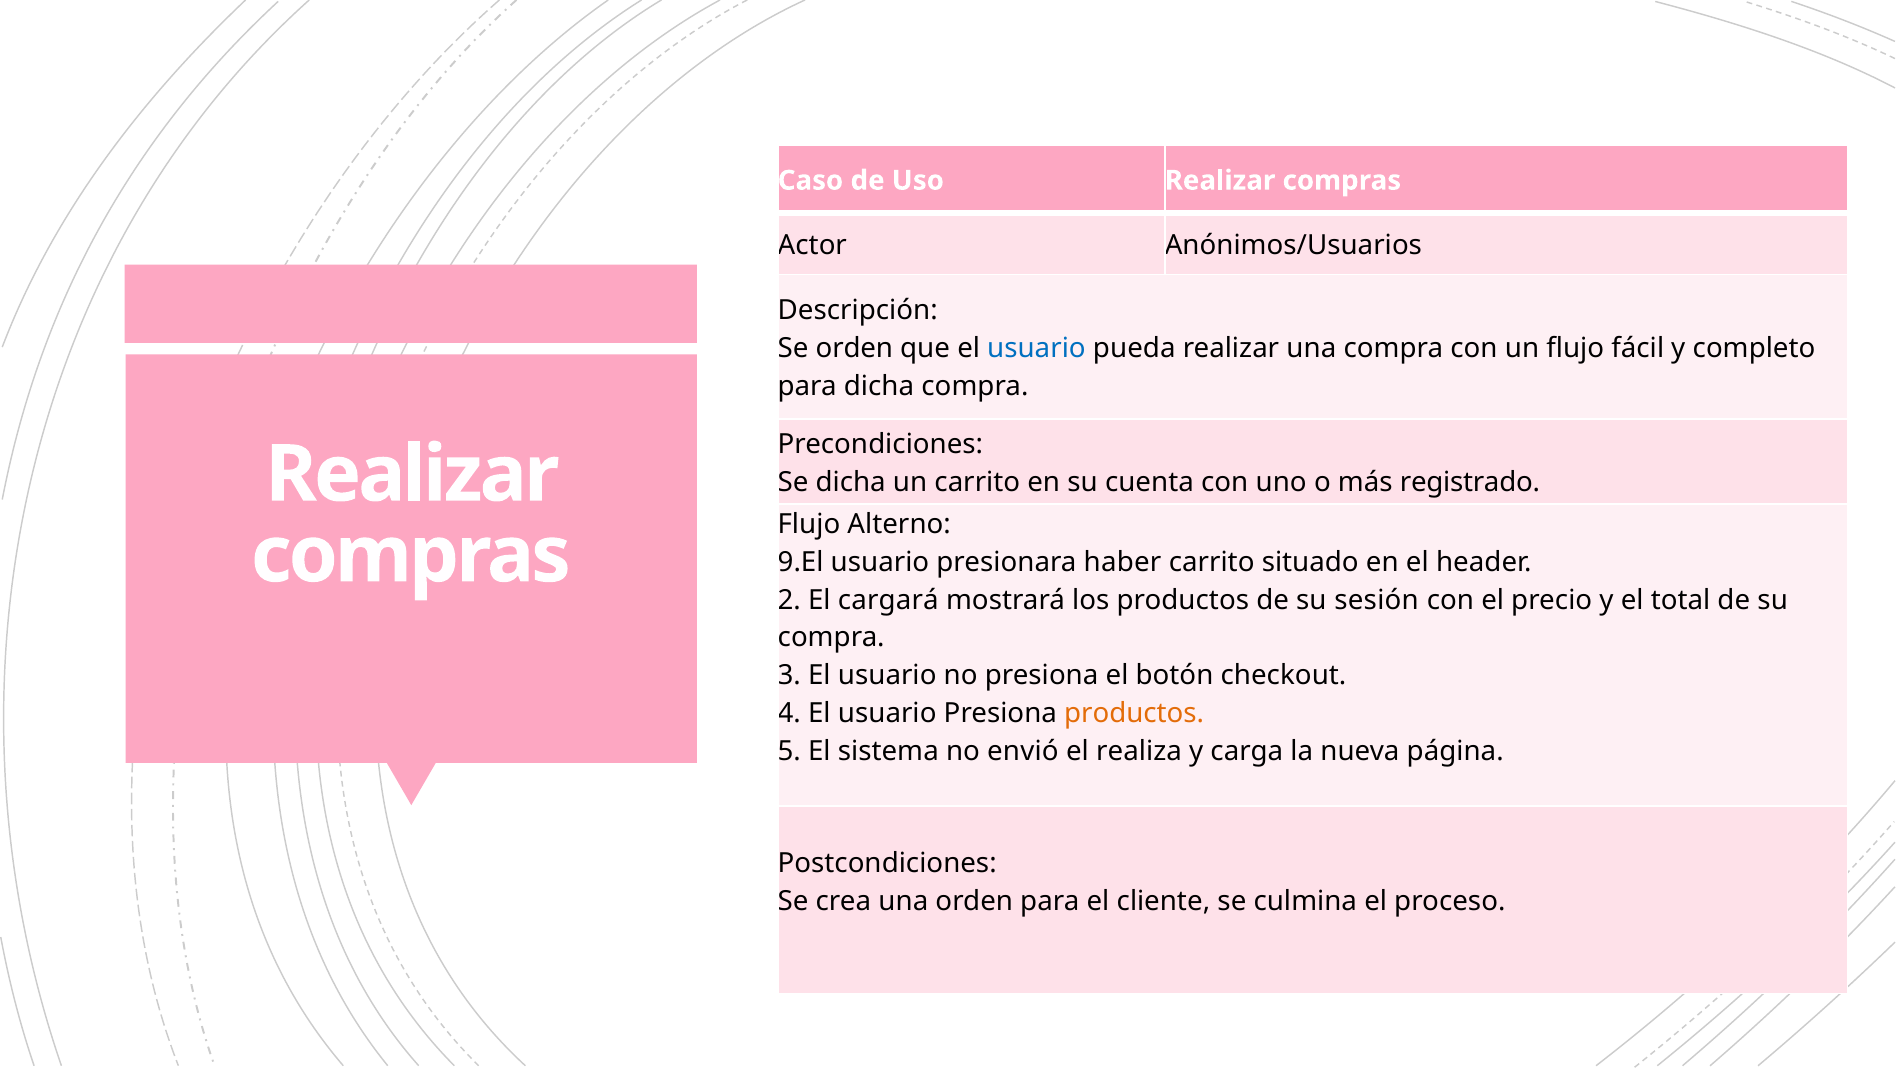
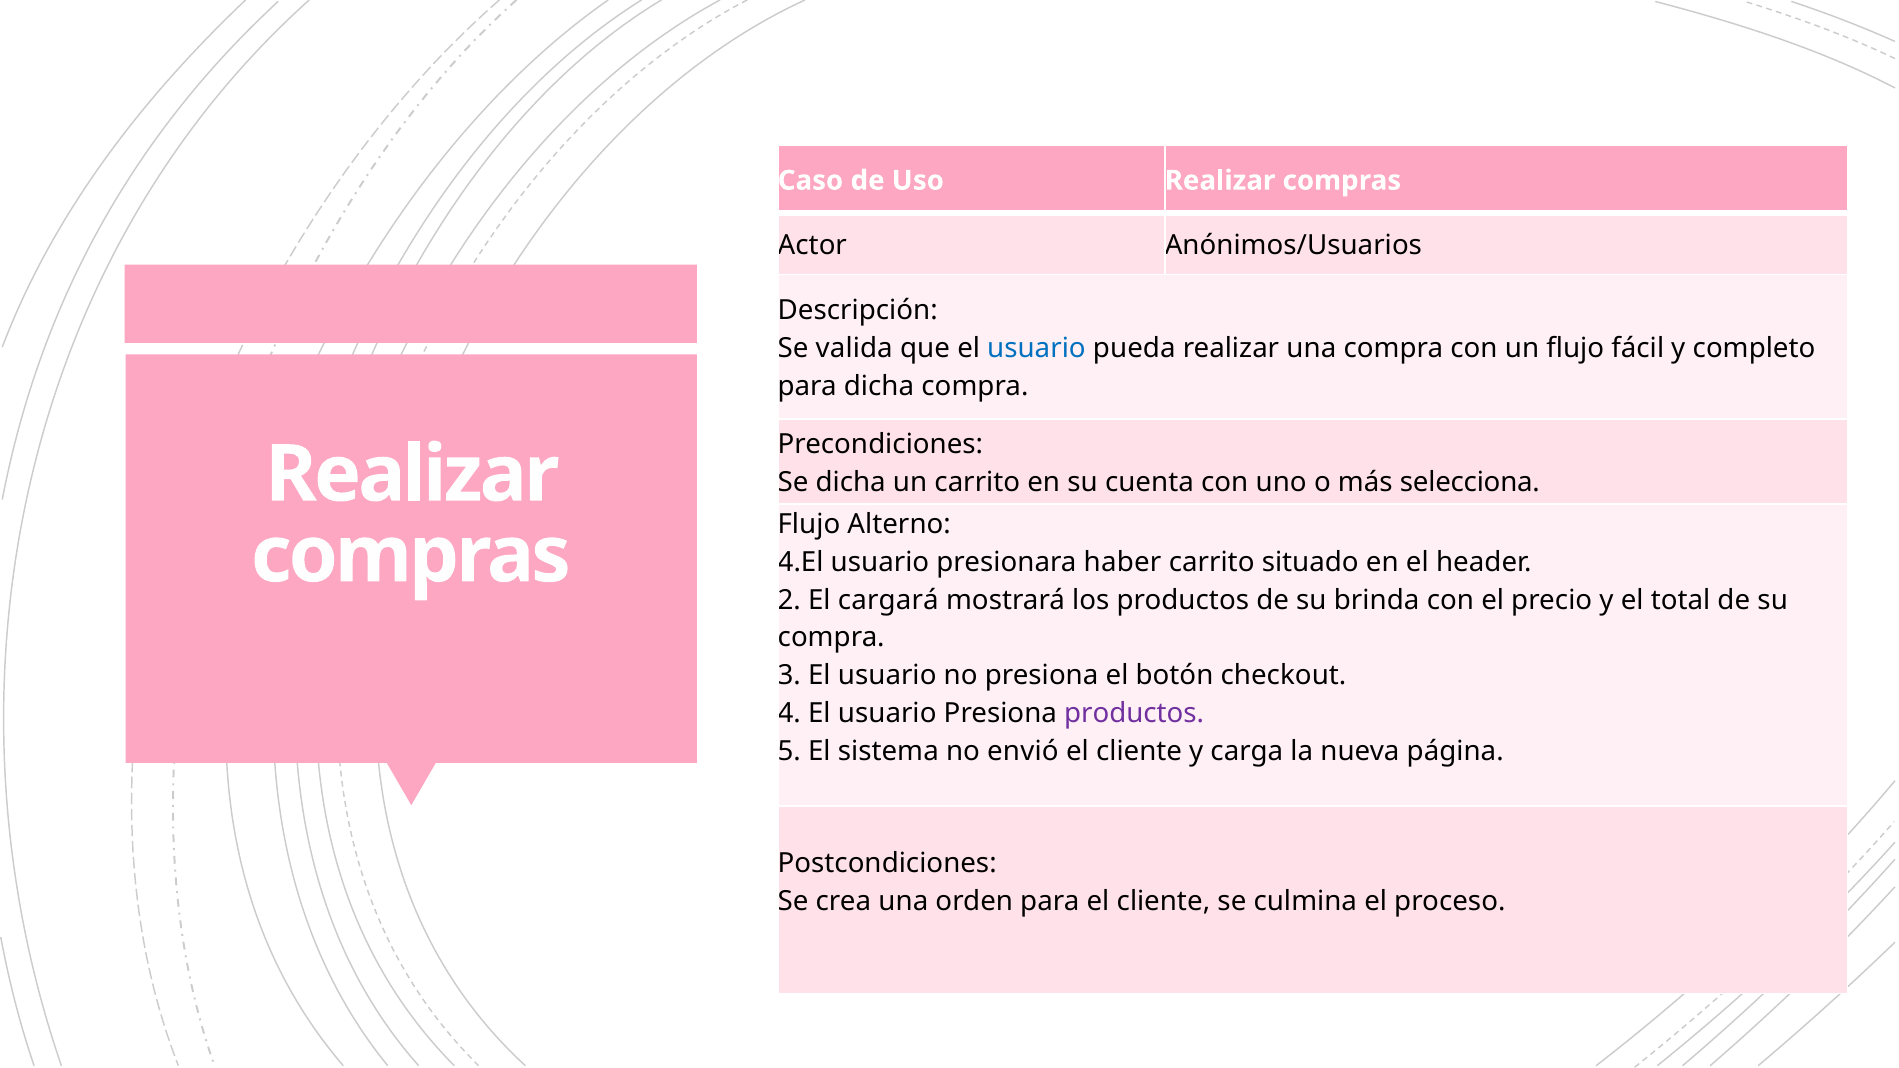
Se orden: orden -> valida
registrado: registrado -> selecciona
9.El: 9.El -> 4.El
sesión: sesión -> brinda
productos at (1134, 713) colour: orange -> purple
realiza at (1139, 751): realiza -> cliente
